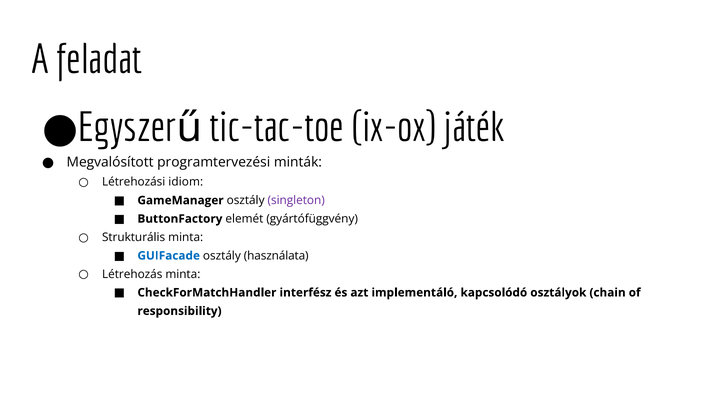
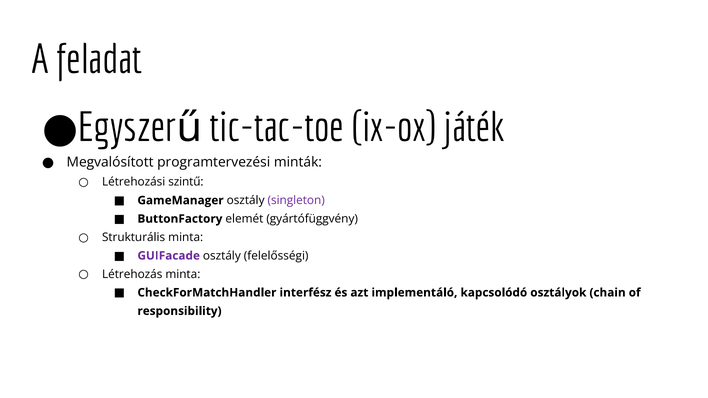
idiom: idiom -> szintű
GUIFacade colour: blue -> purple
használata: használata -> felelősségi
